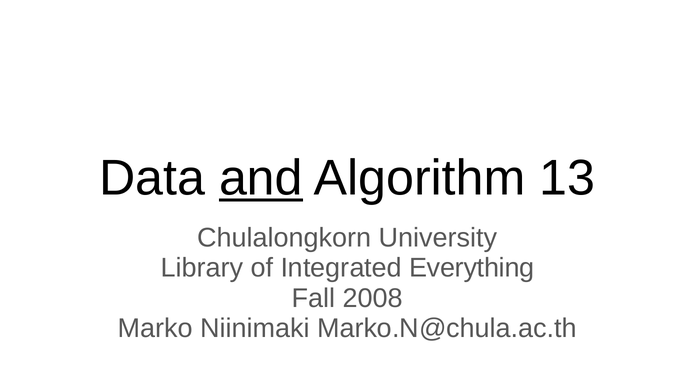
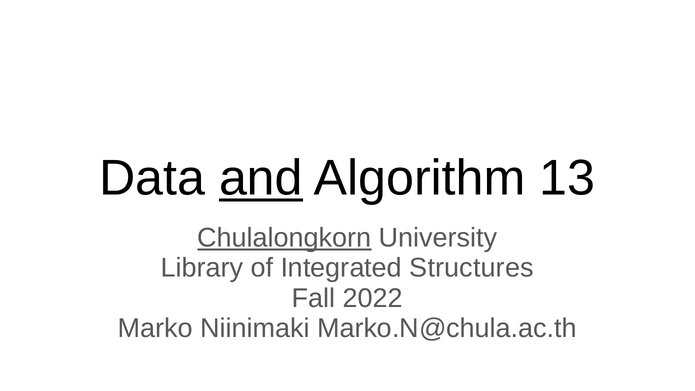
Chulalongkorn underline: none -> present
Everything: Everything -> Structures
2008: 2008 -> 2022
